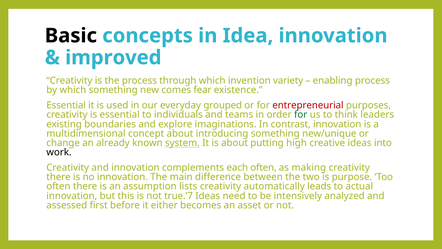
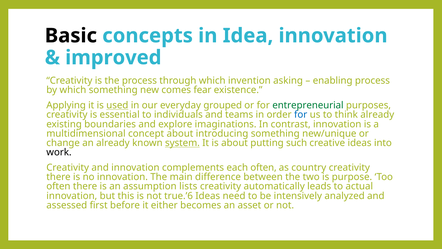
variety: variety -> asking
Essential at (66, 105): Essential -> Applying
used underline: none -> present
entrepreneurial colour: red -> green
for at (301, 115) colour: green -> blue
think leaders: leaders -> already
high: high -> such
making: making -> country
true.’7: true.’7 -> true.’6
